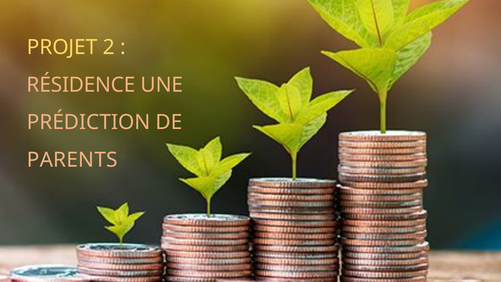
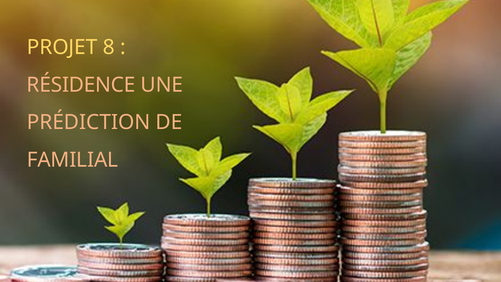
2: 2 -> 8
PARENTS: PARENTS -> FAMILIAL
